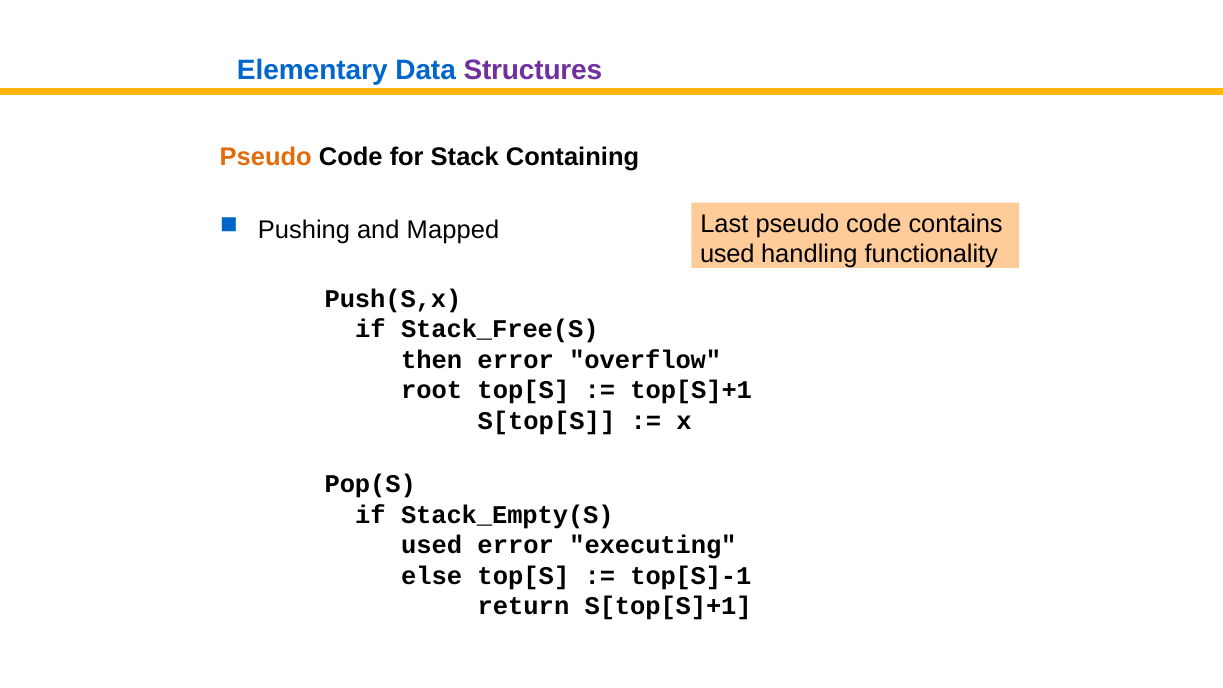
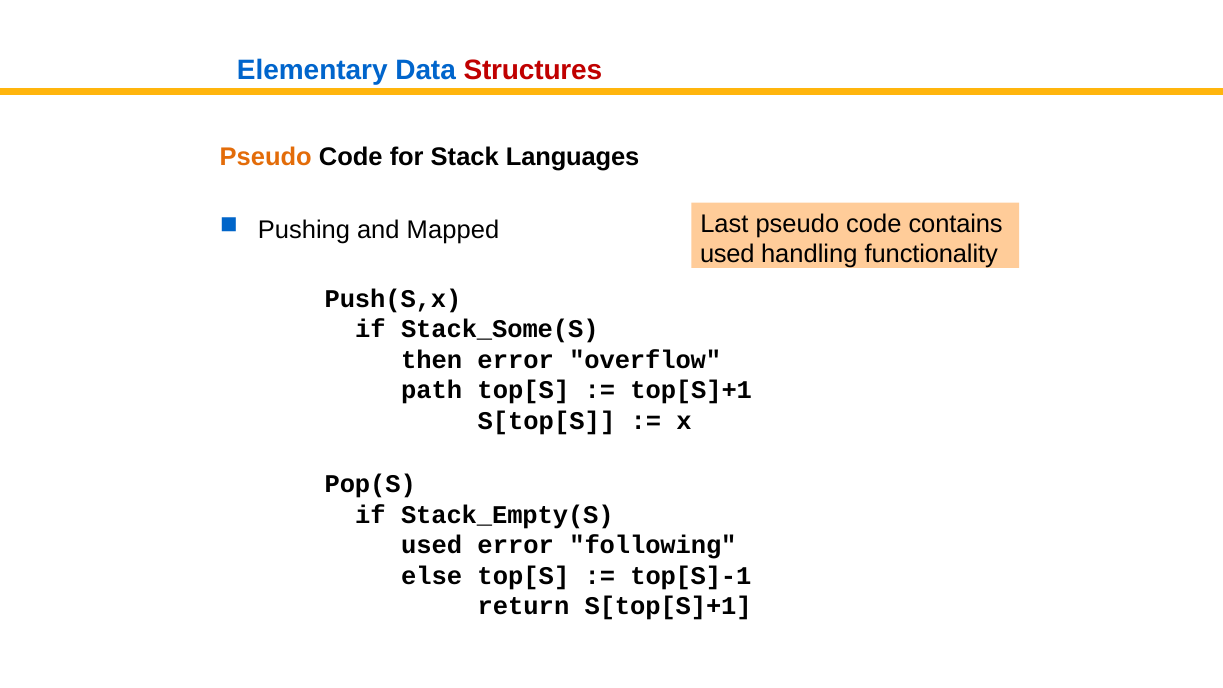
Structures colour: purple -> red
Containing: Containing -> Languages
Stack_Free(S: Stack_Free(S -> Stack_Some(S
root: root -> path
executing: executing -> following
